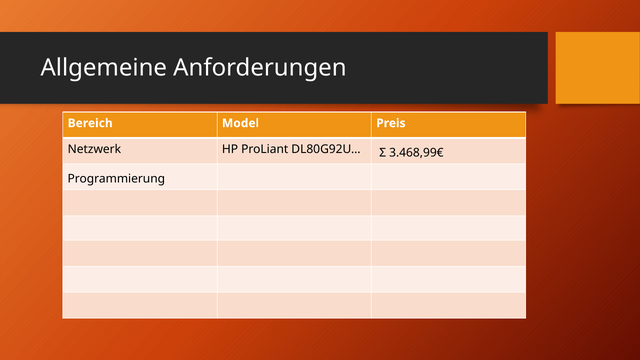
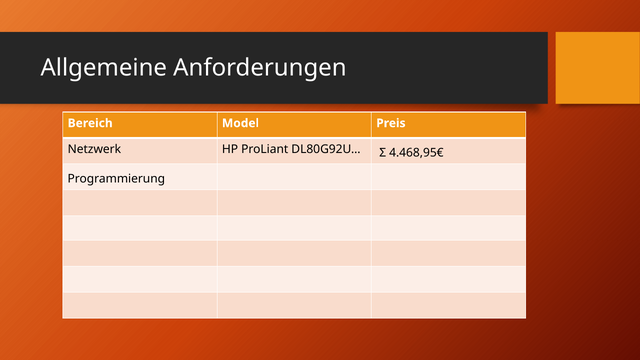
3.468,99€: 3.468,99€ -> 4.468,95€
